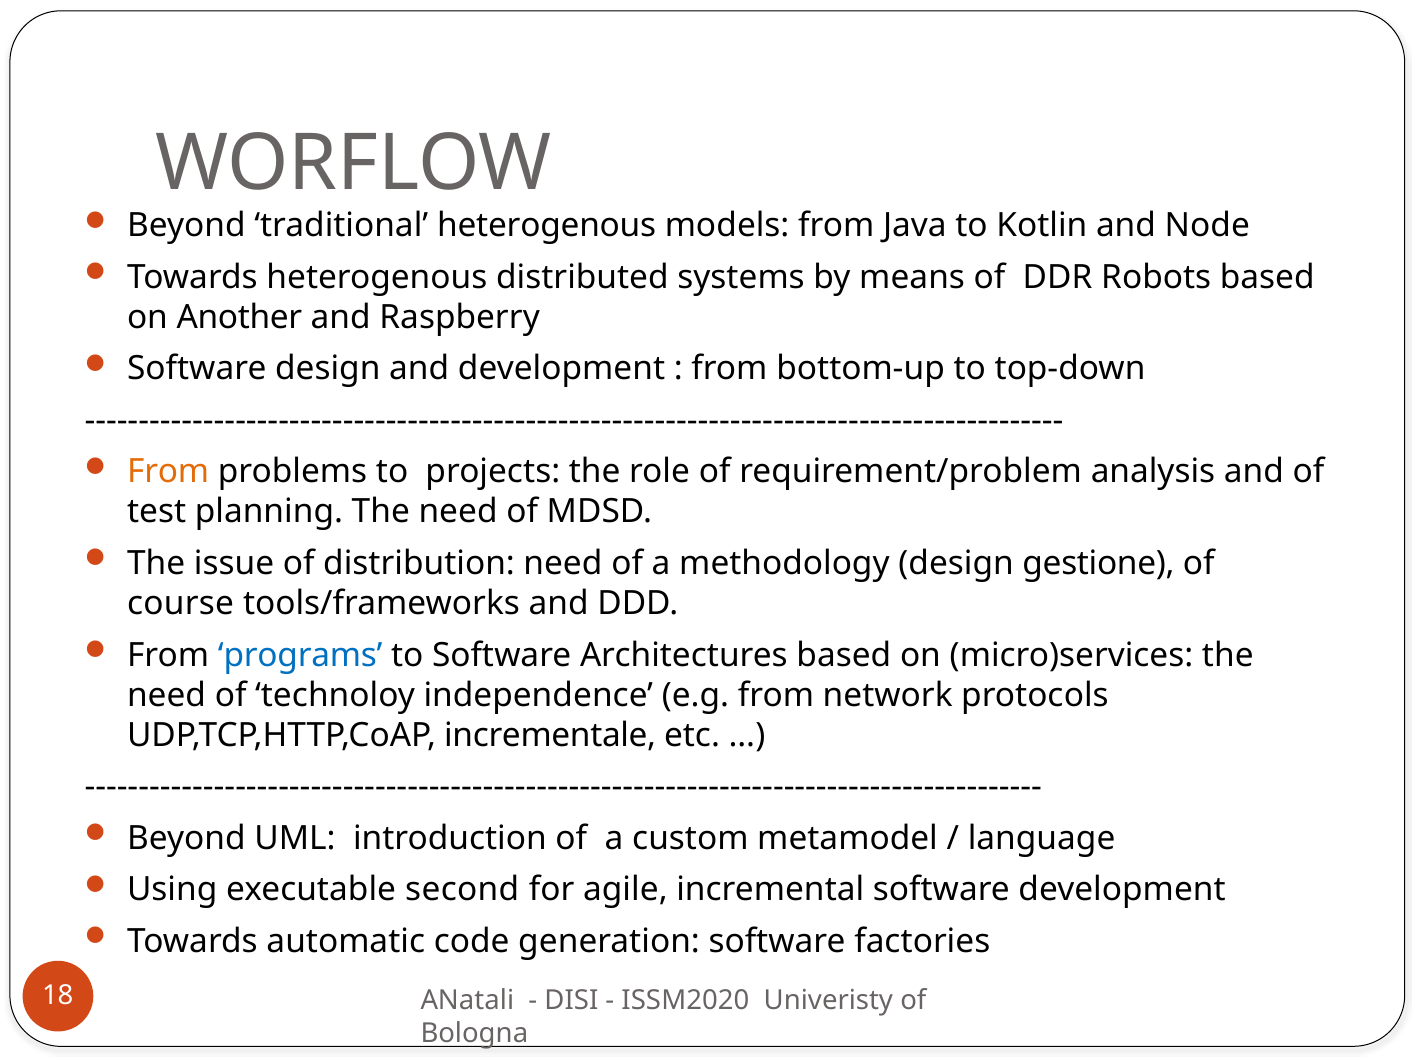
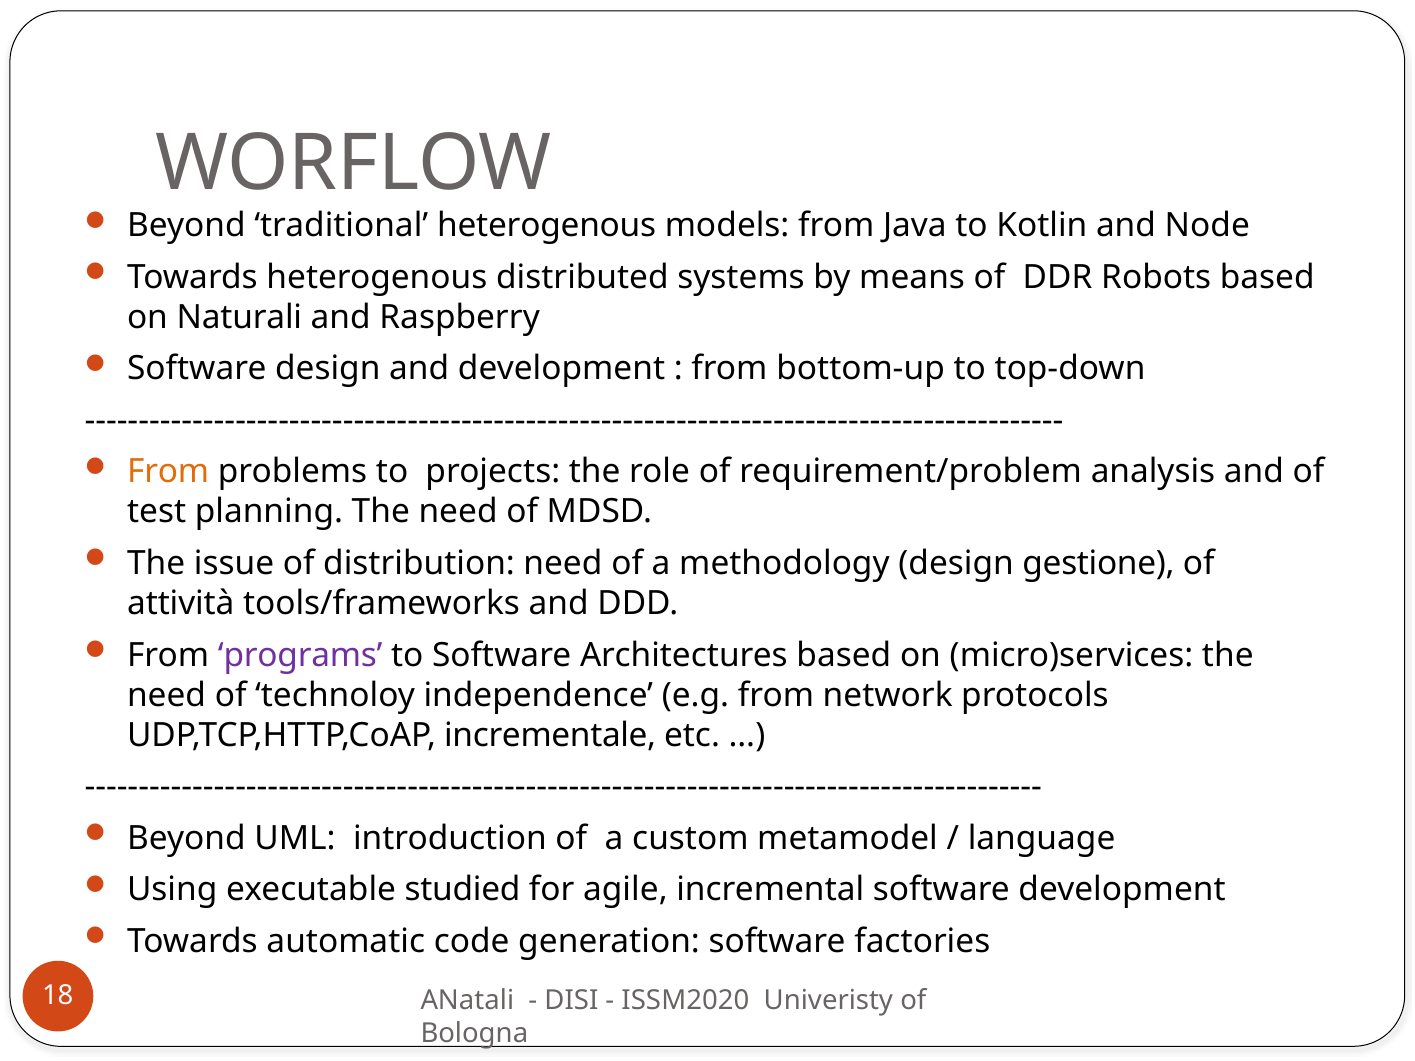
Another: Another -> Naturali
course: course -> attività
programs colour: blue -> purple
second: second -> studied
